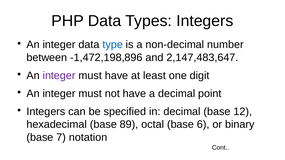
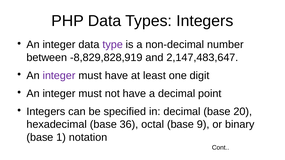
type colour: blue -> purple
-1,472,198,896: -1,472,198,896 -> -8,829,828,919
12: 12 -> 20
89: 89 -> 36
6: 6 -> 9
7: 7 -> 1
